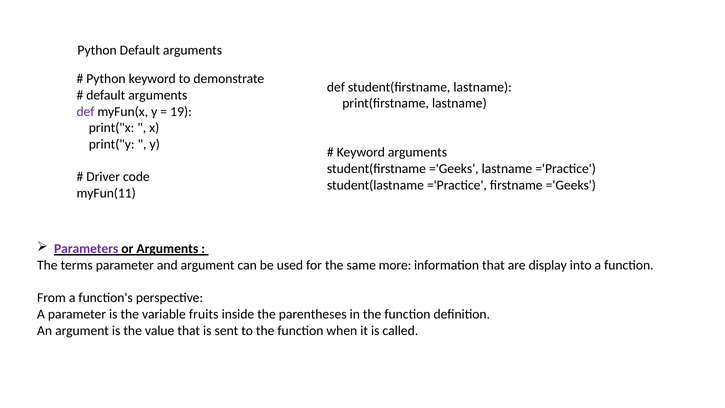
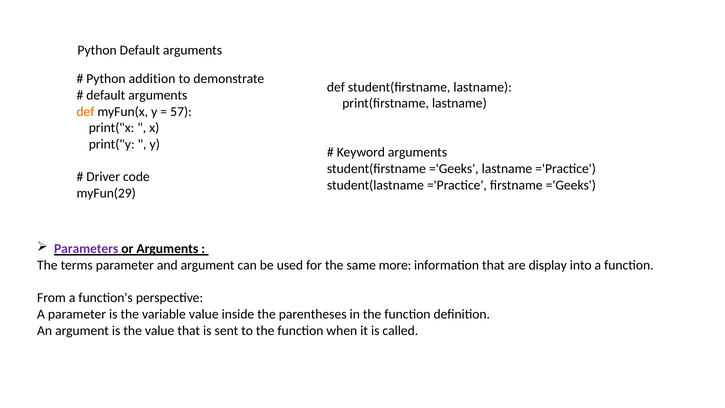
Python keyword: keyword -> addition
def at (85, 111) colour: purple -> orange
19: 19 -> 57
myFun(11: myFun(11 -> myFun(29
variable fruits: fruits -> value
